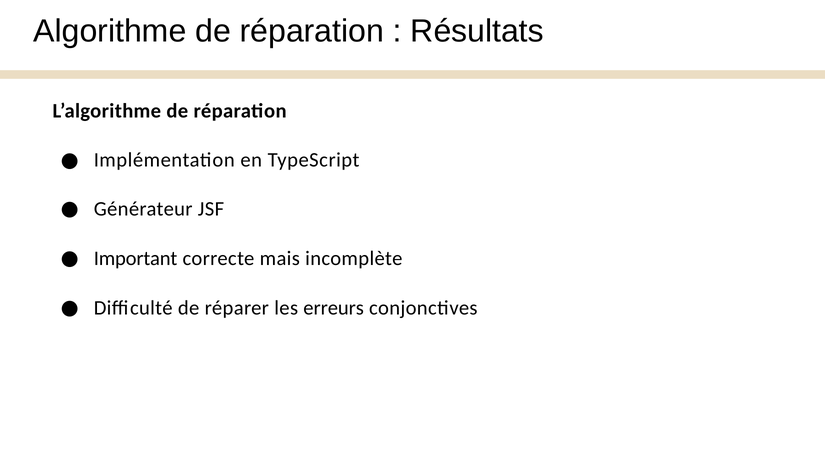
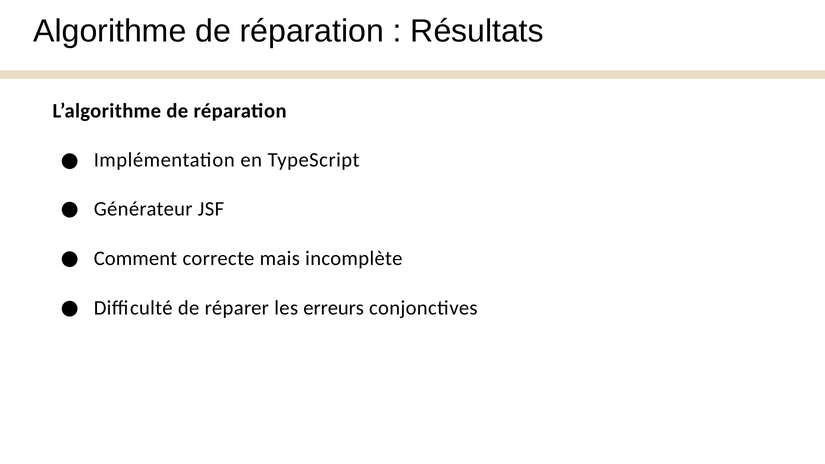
Important: Important -> Comment
